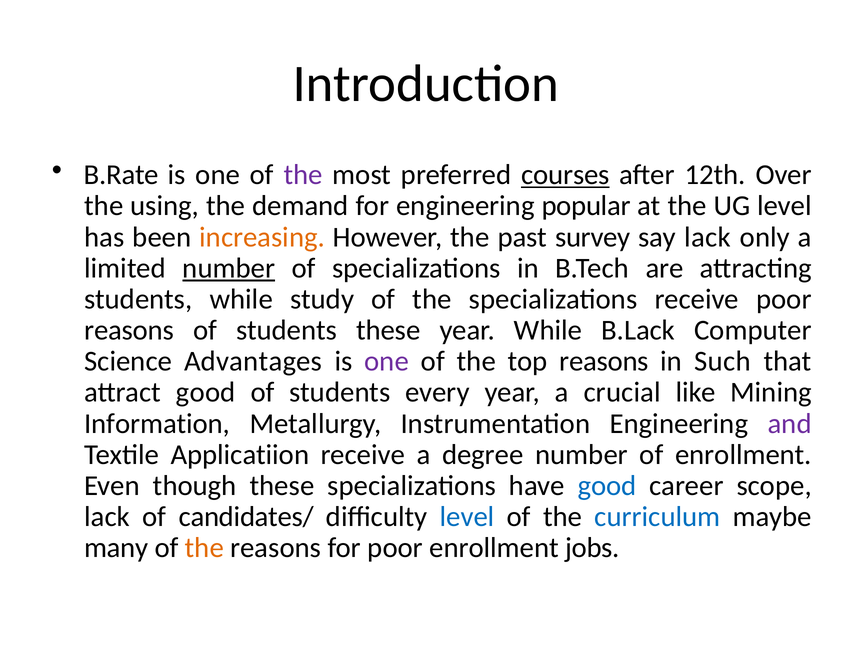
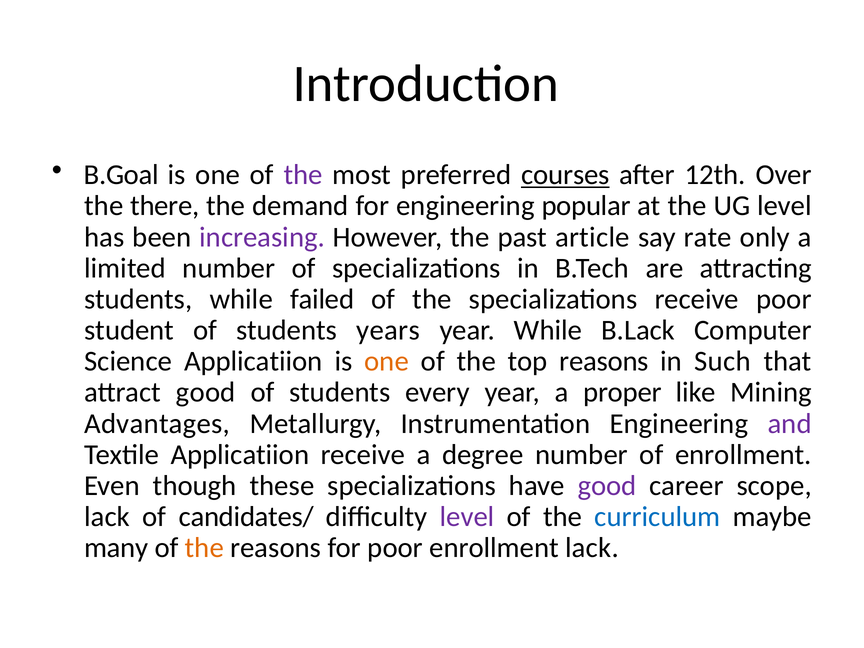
B.Rate: B.Rate -> B.Goal
using: using -> there
increasing colour: orange -> purple
survey: survey -> article
say lack: lack -> rate
number at (229, 268) underline: present -> none
study: study -> failed
reasons at (129, 330): reasons -> student
students these: these -> years
Science Advantages: Advantages -> Applicatiion
one at (387, 361) colour: purple -> orange
crucial: crucial -> proper
Information: Information -> Advantages
good at (607, 486) colour: blue -> purple
level at (467, 517) colour: blue -> purple
enrollment jobs: jobs -> lack
